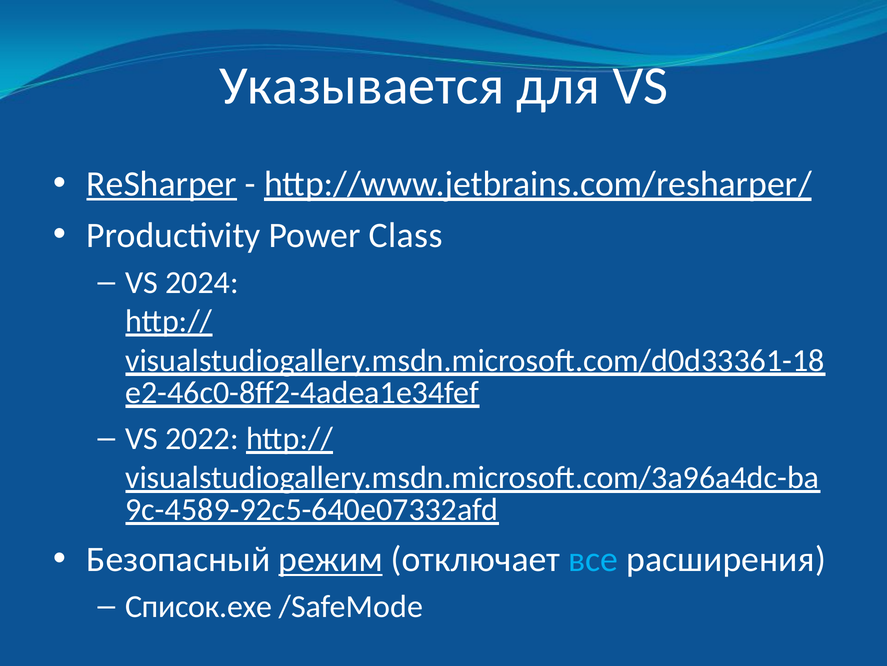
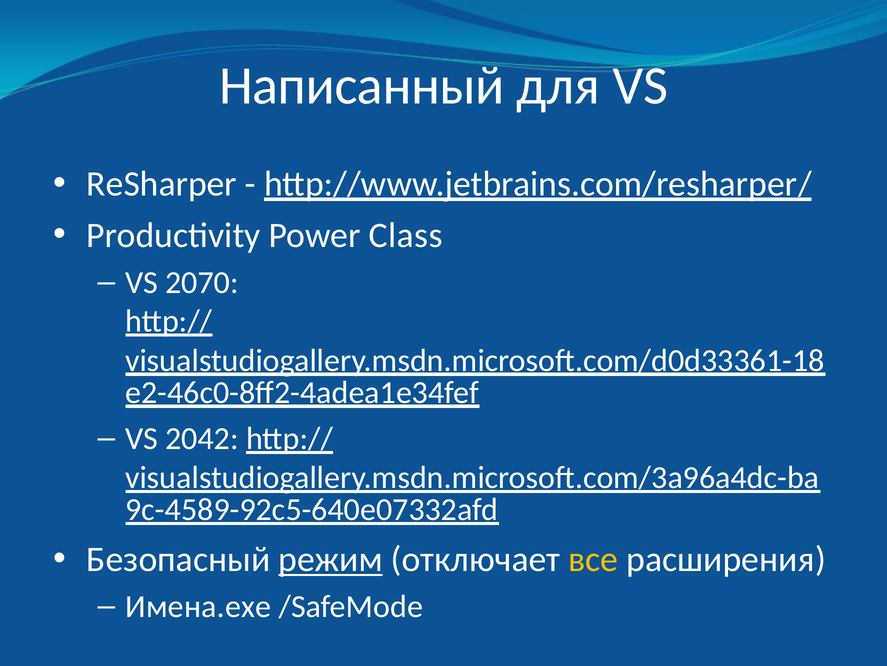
Указывается: Указывается -> Написанный
ReSharper underline: present -> none
2024: 2024 -> 2070
2022: 2022 -> 2042
все colour: light blue -> yellow
Список.exe: Список.exe -> Имена.exe
